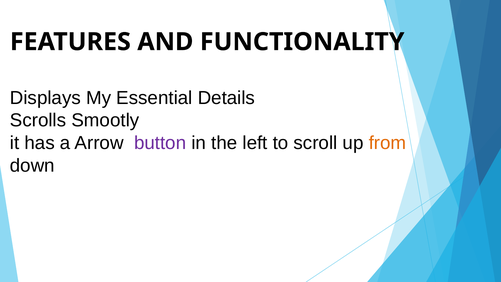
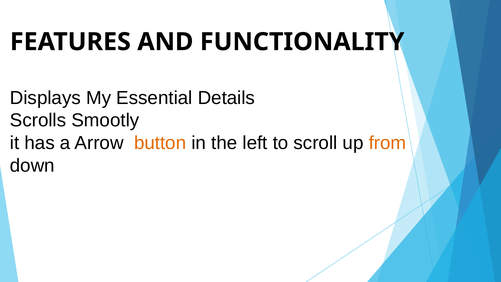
button colour: purple -> orange
